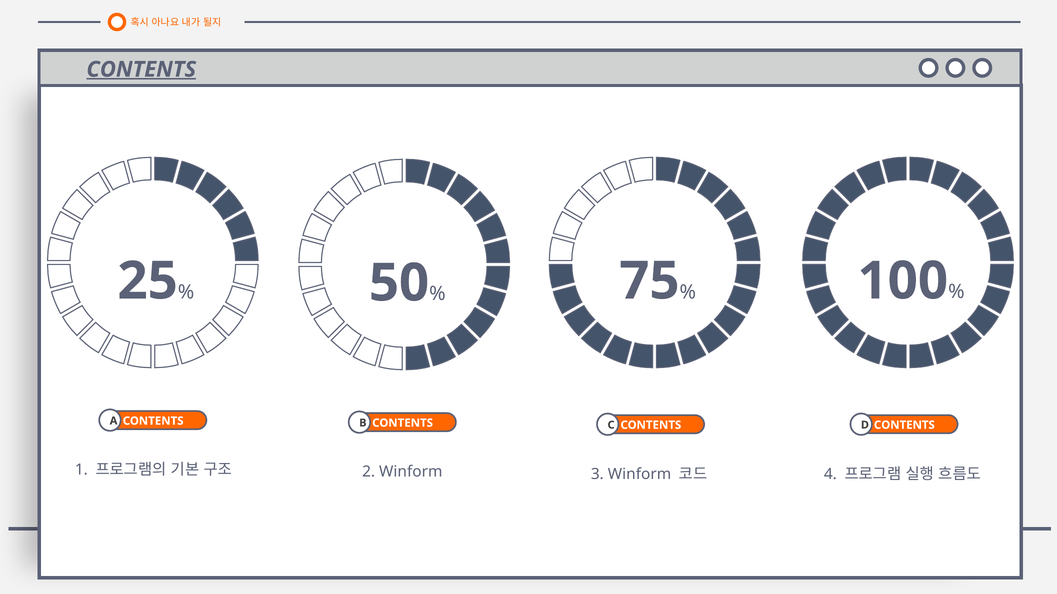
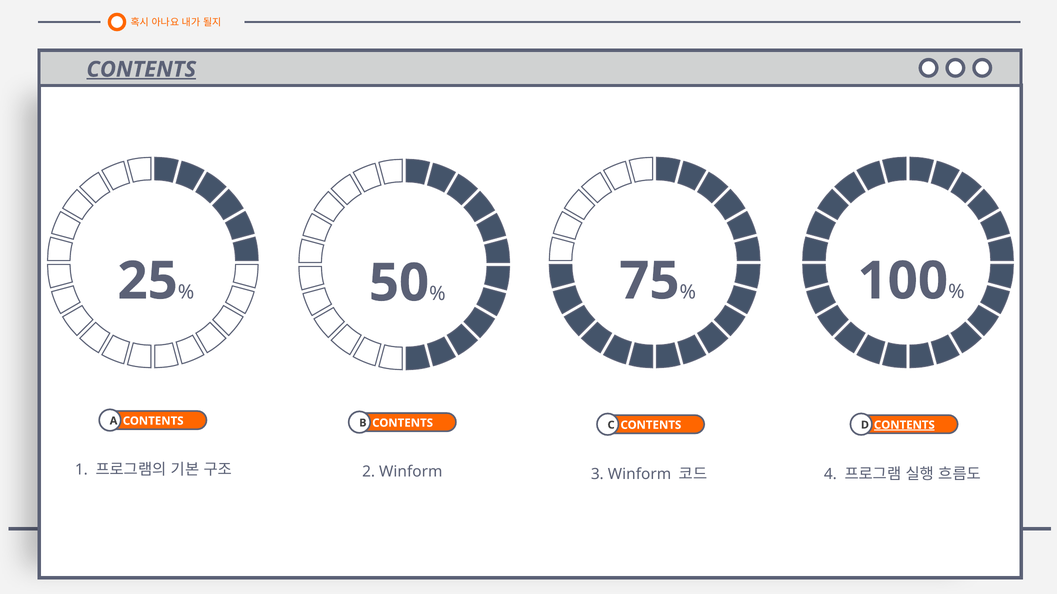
CONTENTS at (904, 425) underline: none -> present
